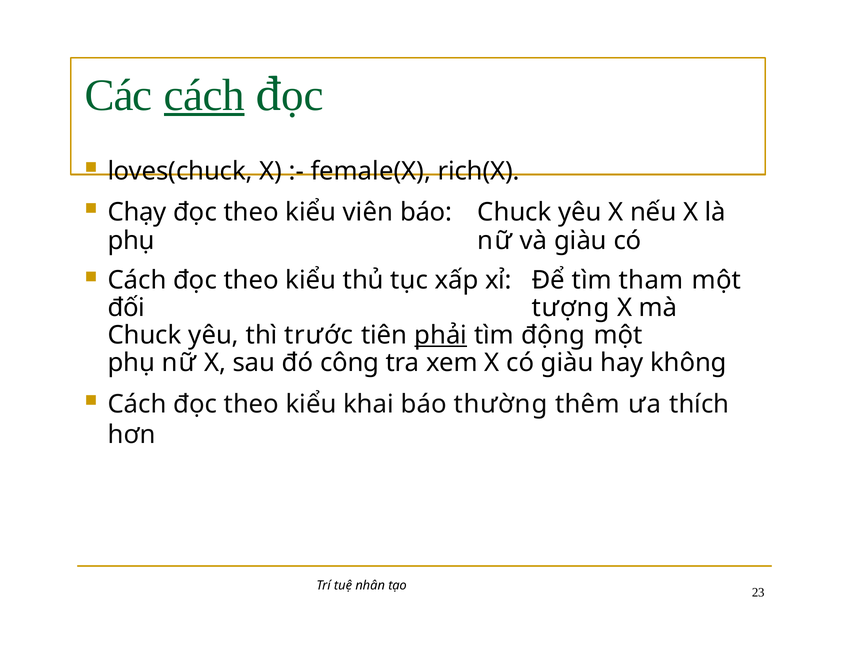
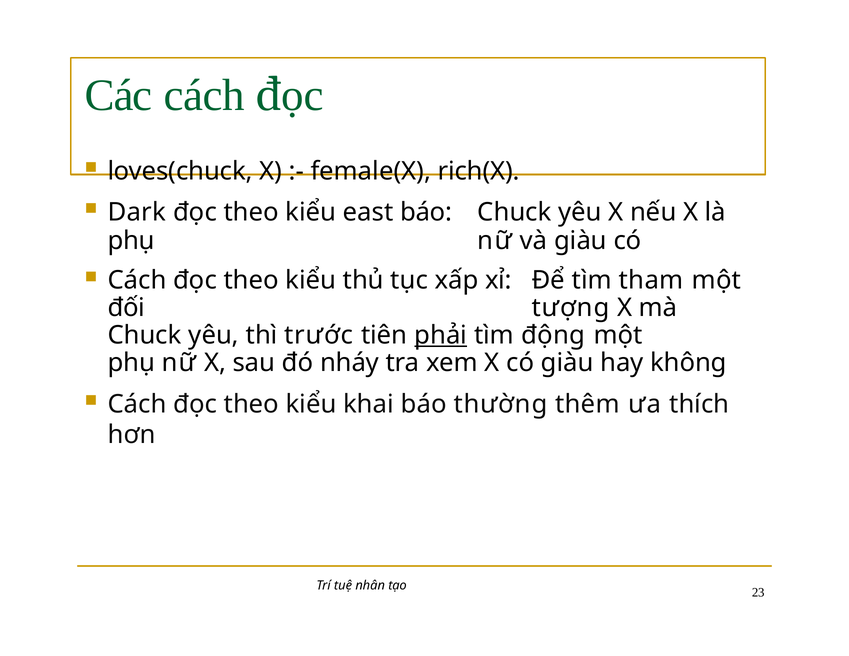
cách at (204, 95) underline: present -> none
Chạy: Chạy -> Dark
viên: viên -> east
công: công -> nháy
